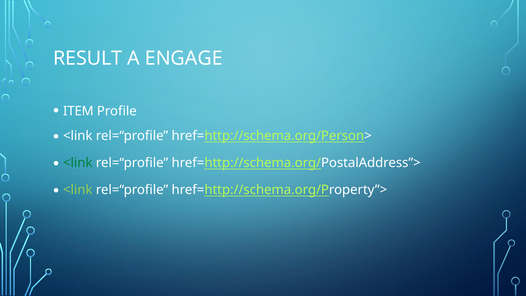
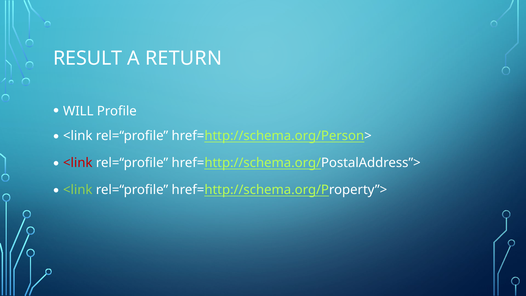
ENGAGE: ENGAGE -> RETURN
ITEM: ITEM -> WILL
<link at (78, 163) colour: green -> red
